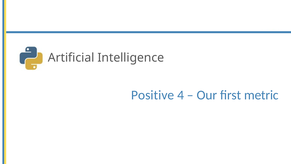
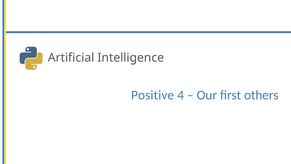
metric: metric -> others
